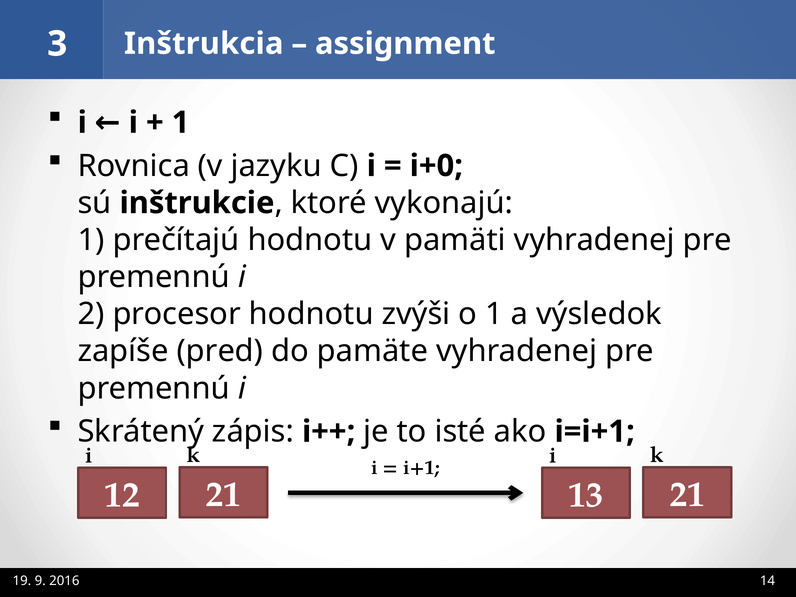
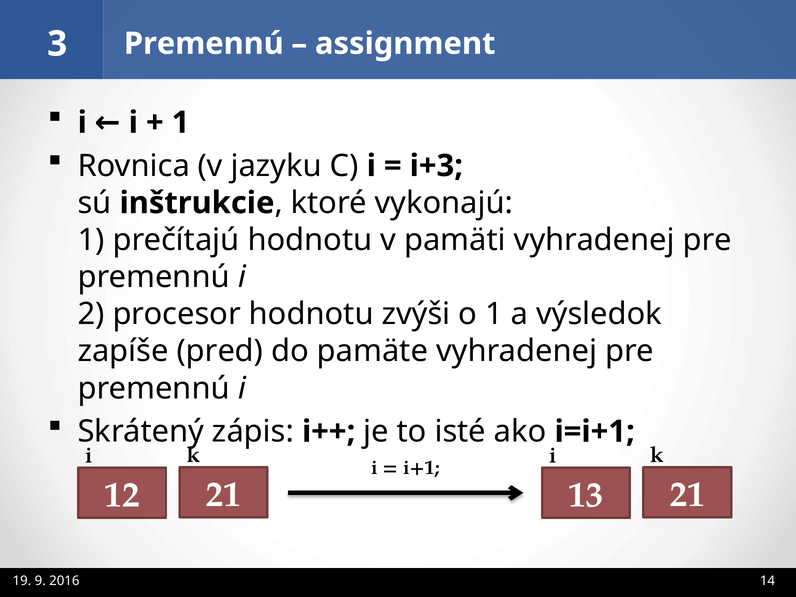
Inštrukcia at (204, 44): Inštrukcia -> Premennú
i+0: i+0 -> i+3
